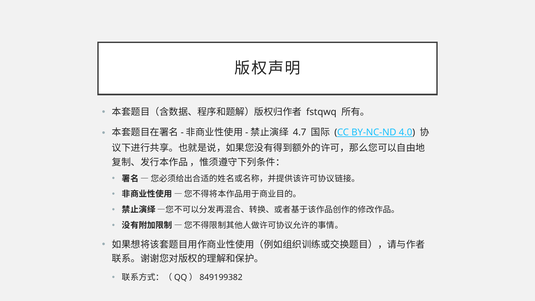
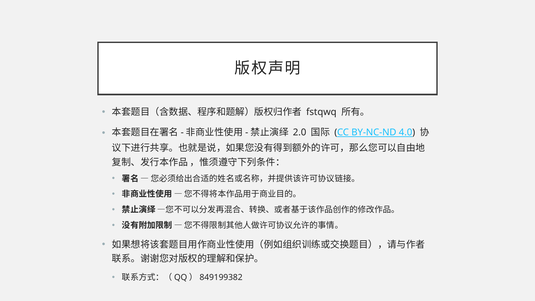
4.7: 4.7 -> 2.0
